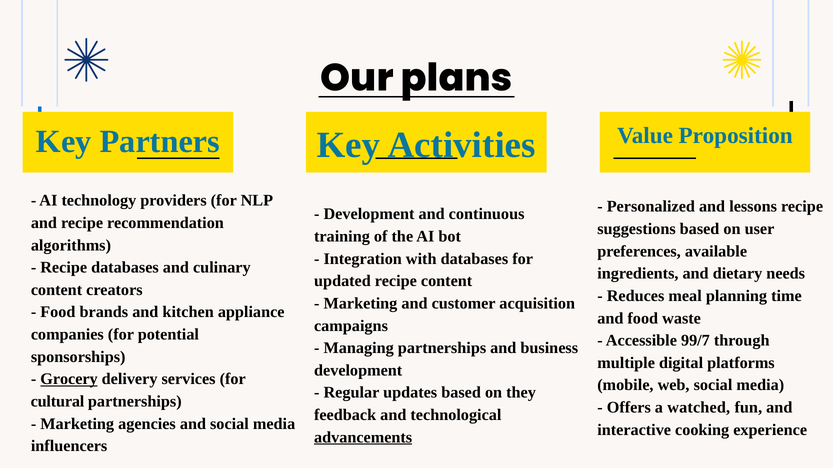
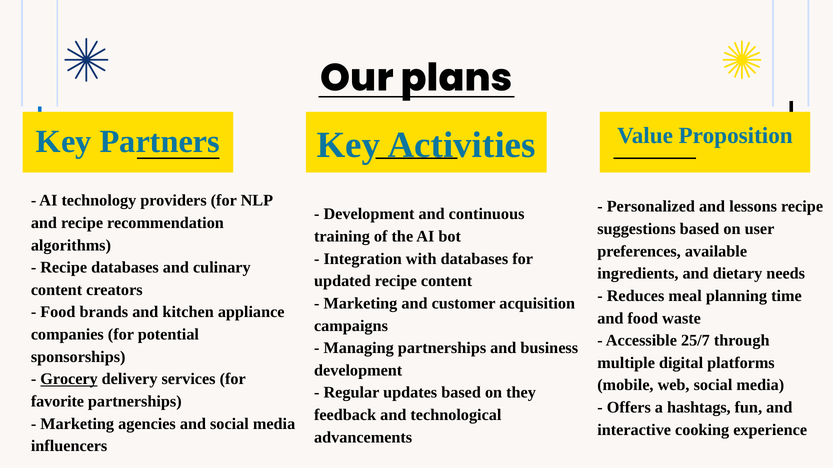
99/7: 99/7 -> 25/7
cultural: cultural -> favorite
watched: watched -> hashtags
advancements underline: present -> none
